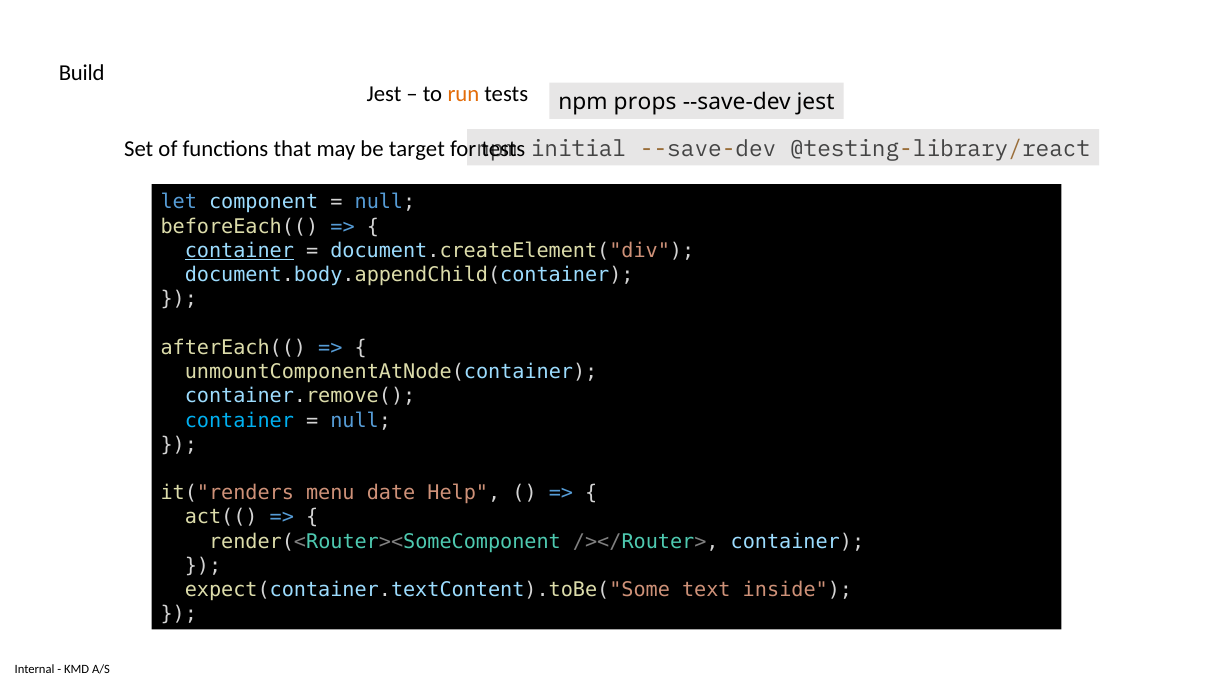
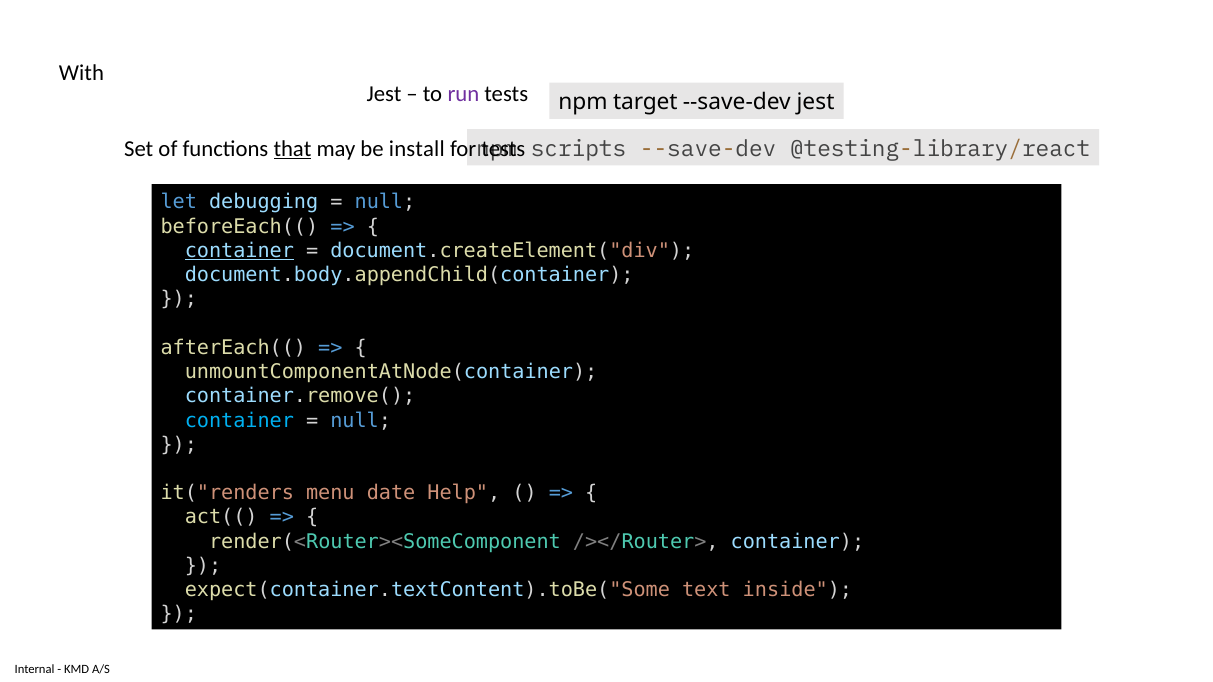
Build: Build -> With
run colour: orange -> purple
props: props -> target
that underline: none -> present
target: target -> install
initial: initial -> scripts
component: component -> debugging
